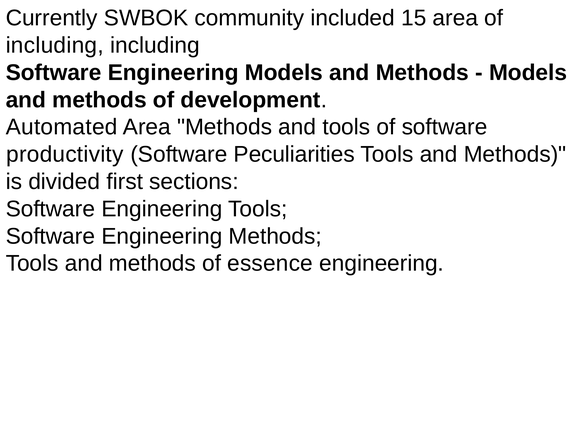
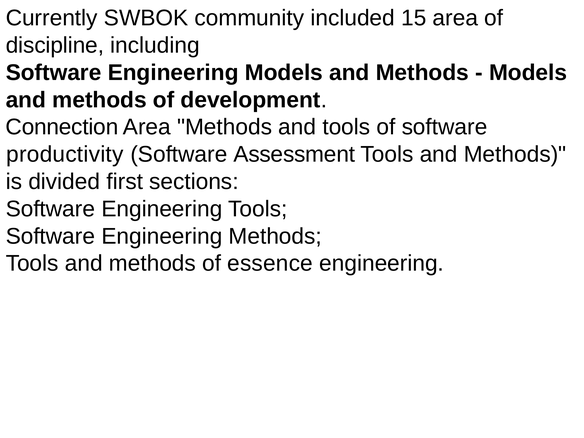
including at (55, 45): including -> discipline
Automated: Automated -> Connection
Peculiarities: Peculiarities -> Assessment
